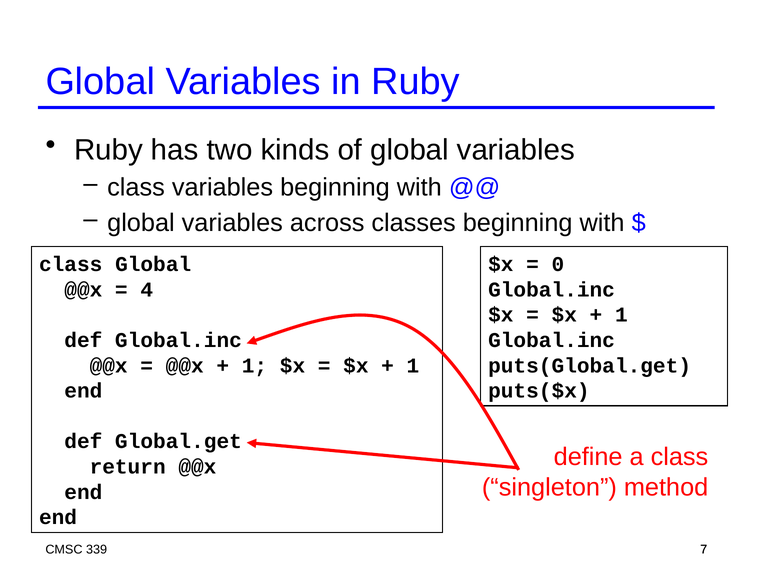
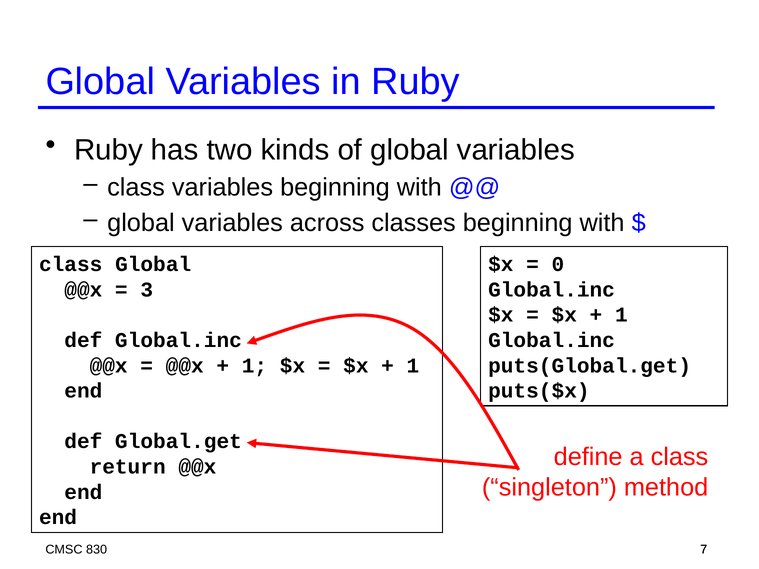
4: 4 -> 3
339: 339 -> 830
